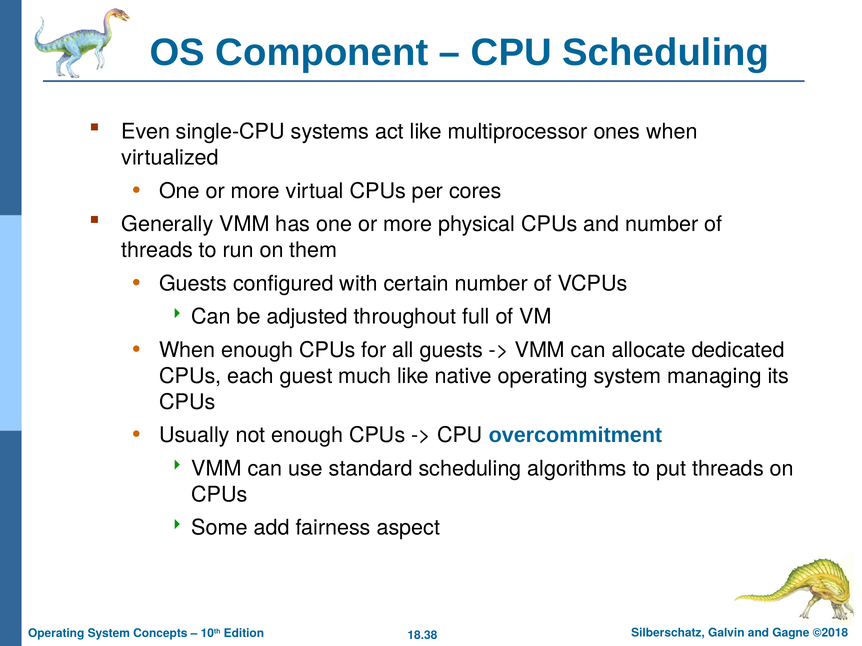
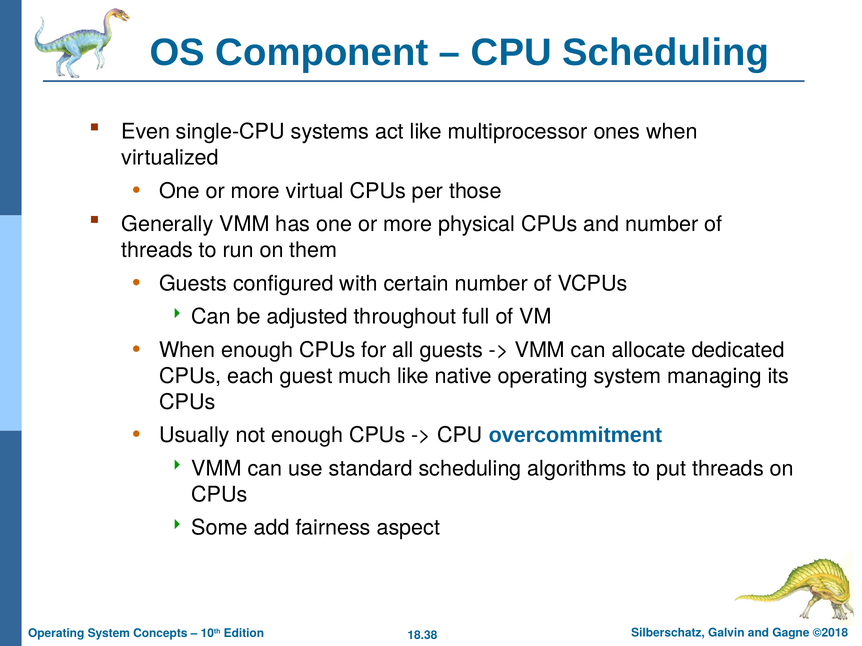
cores: cores -> those
